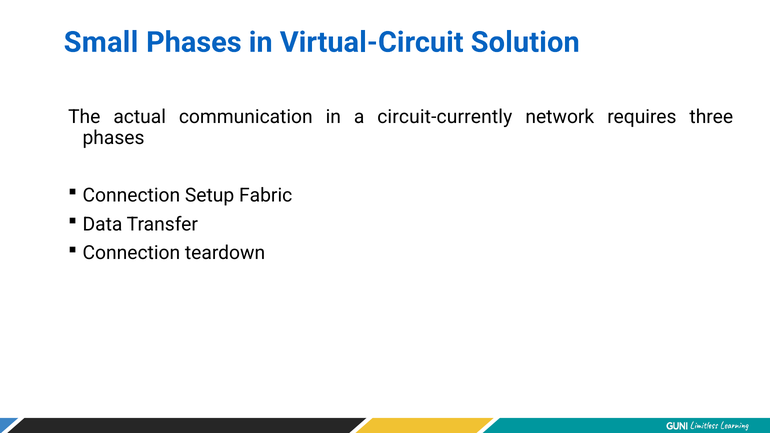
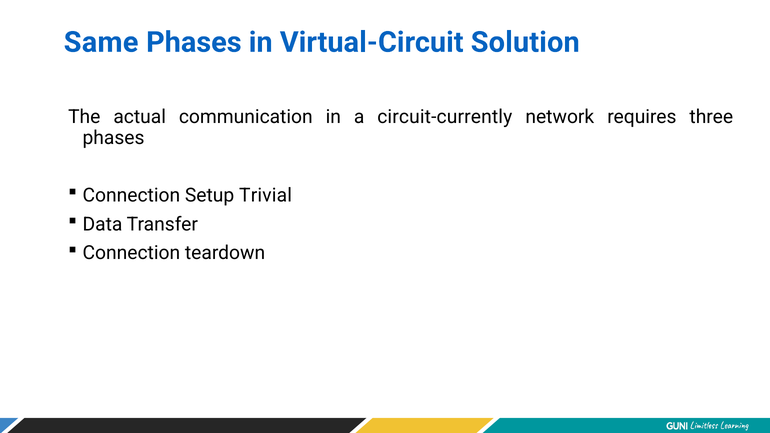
Small: Small -> Same
Fabric: Fabric -> Trivial
